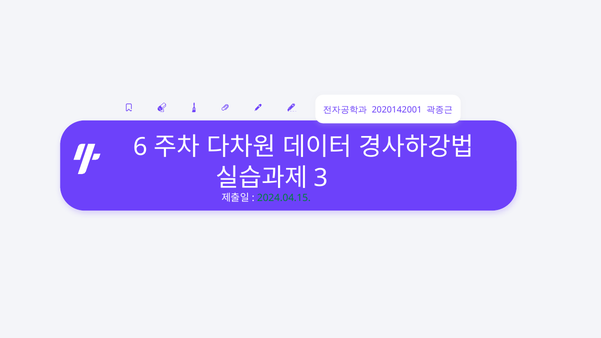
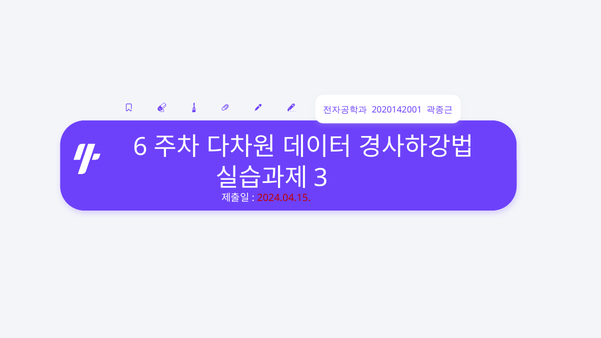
2024.04.15 colour: green -> red
